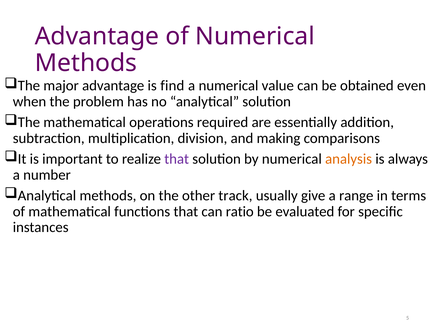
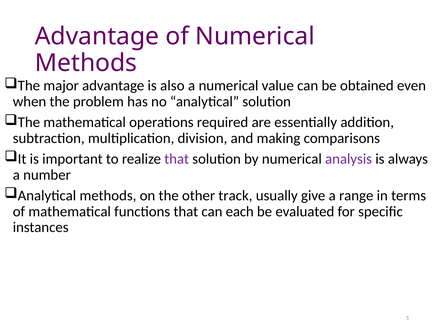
find: find -> also
analysis colour: orange -> purple
ratio: ratio -> each
